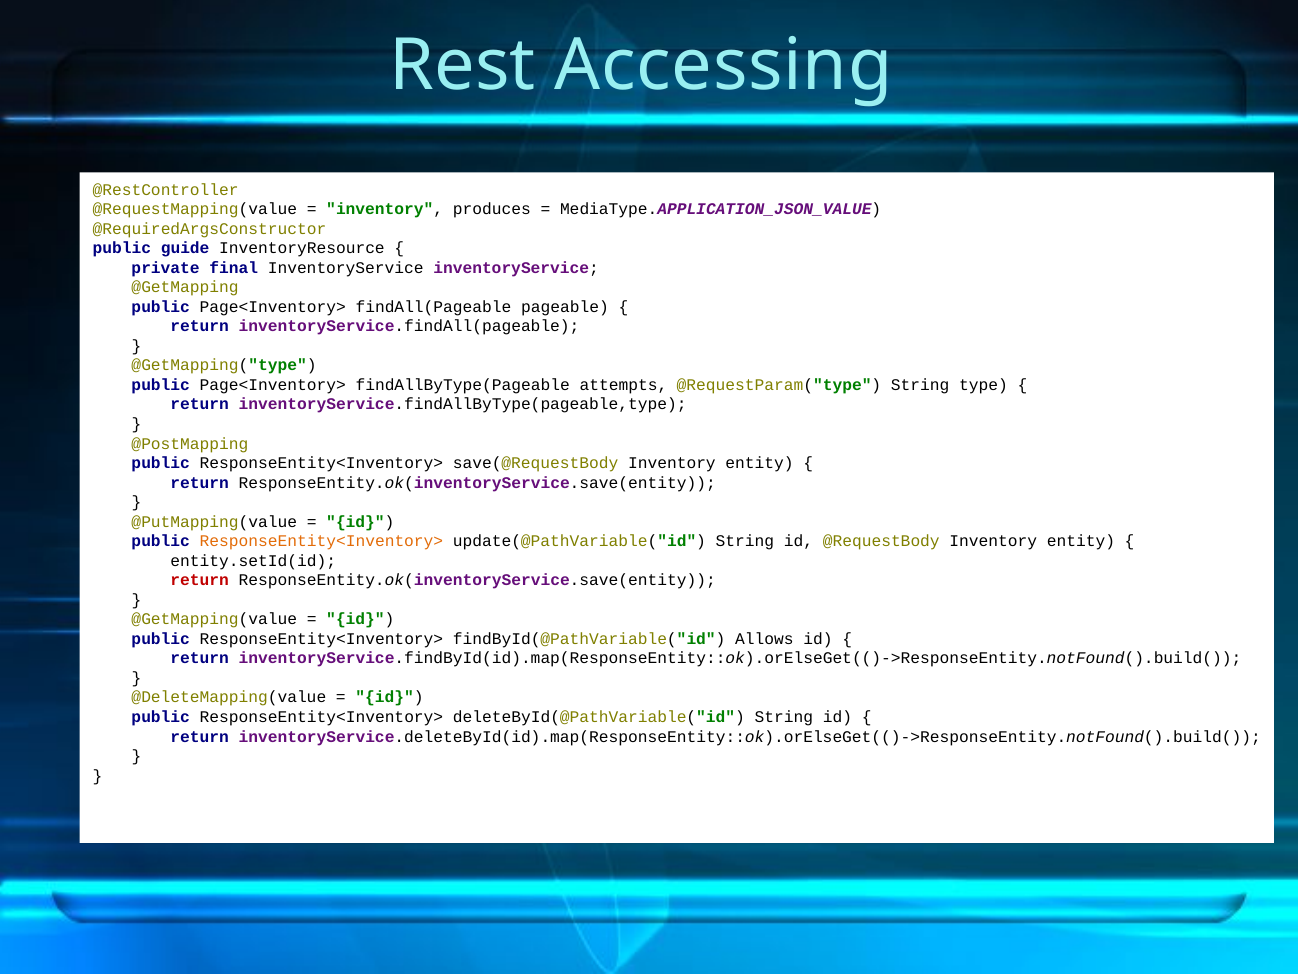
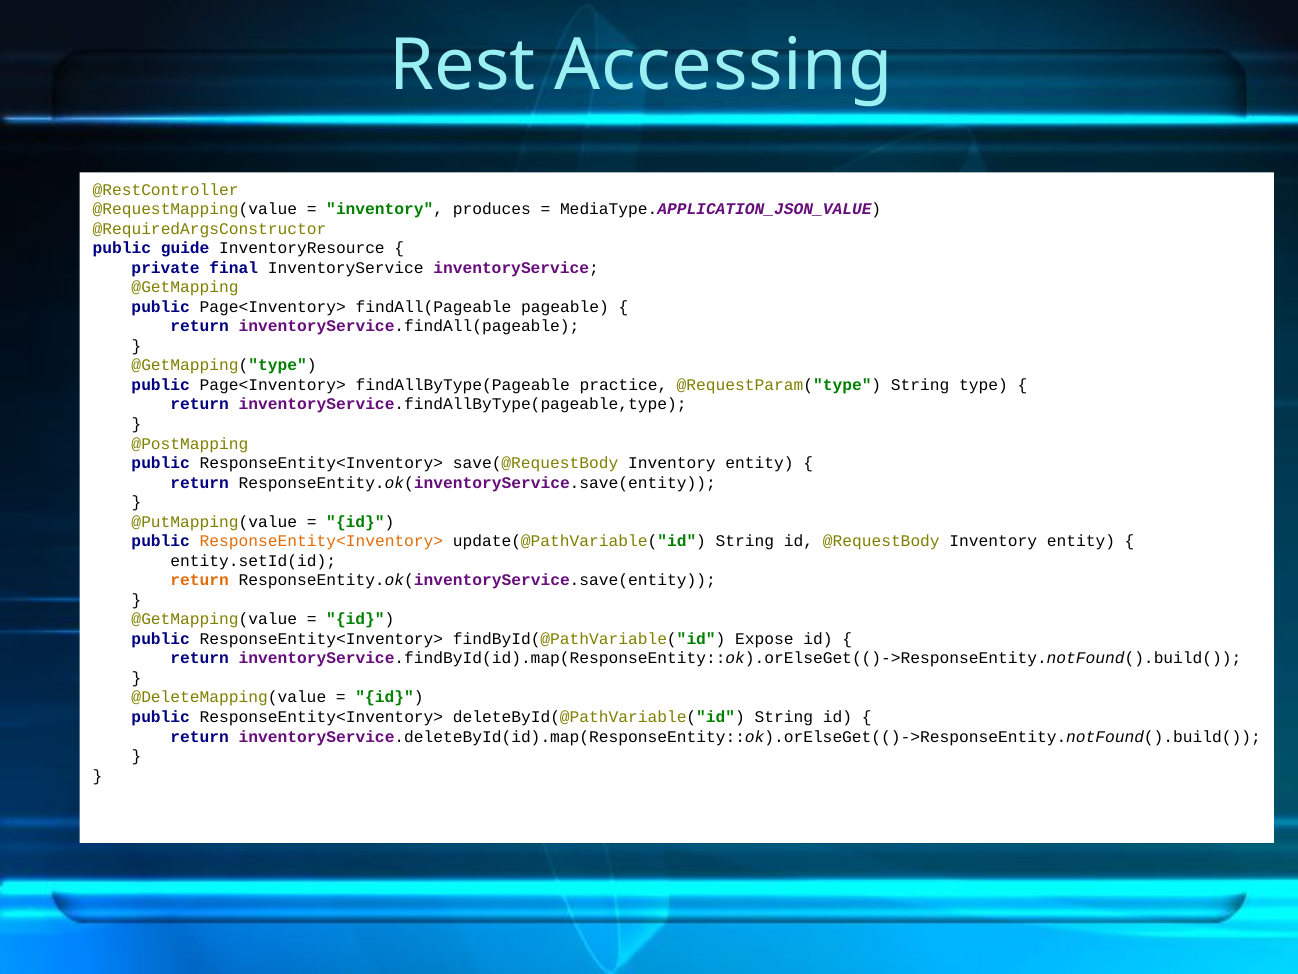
attempts: attempts -> practice
return at (200, 580) colour: red -> orange
Allows: Allows -> Expose
